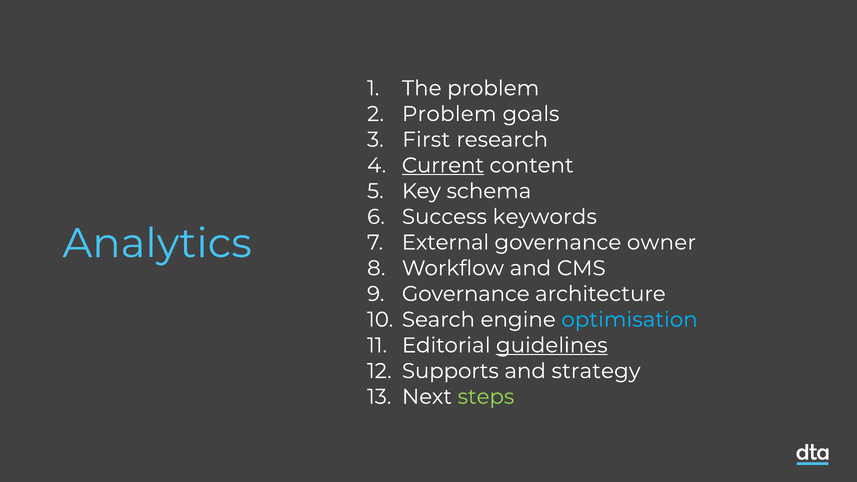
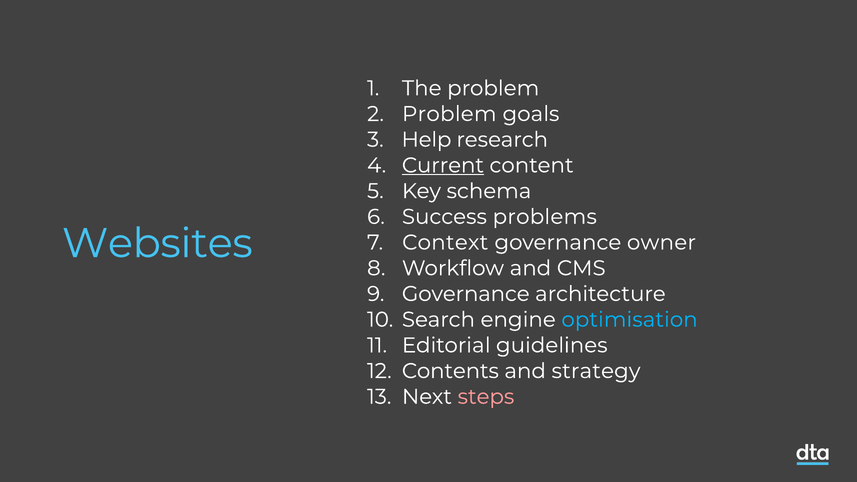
First: First -> Help
keywords: keywords -> problems
Analytics: Analytics -> Websites
External: External -> Context
guidelines underline: present -> none
Supports: Supports -> Contents
steps colour: light green -> pink
